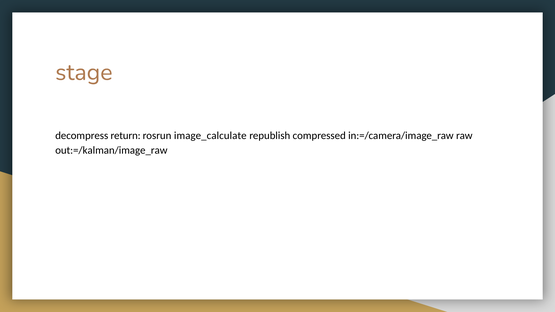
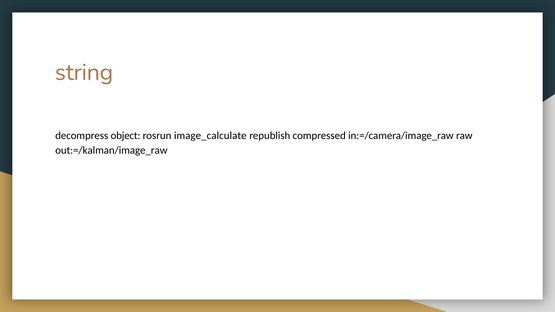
stage: stage -> string
return: return -> object
